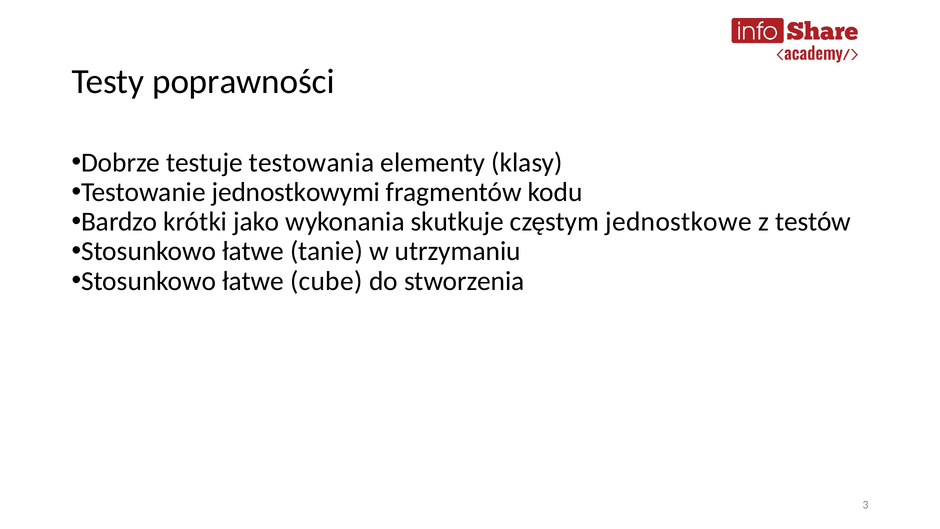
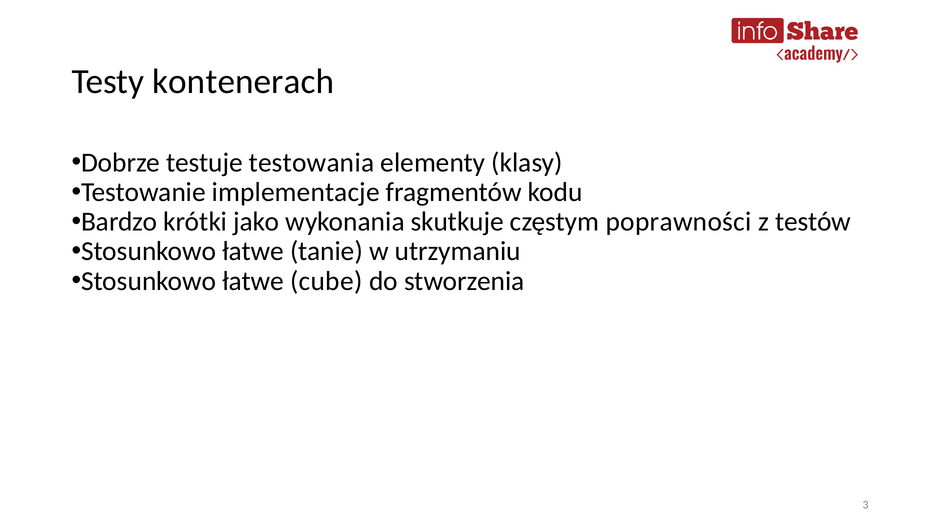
poprawności: poprawności -> kontenerach
jednostkowymi: jednostkowymi -> implementacje
jednostkowe: jednostkowe -> poprawności
